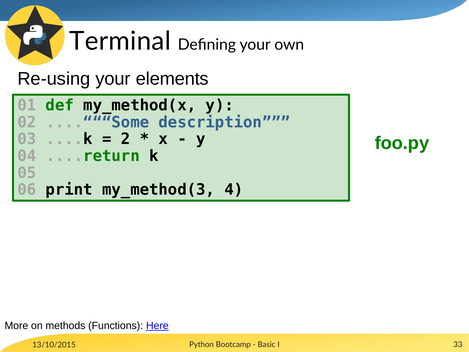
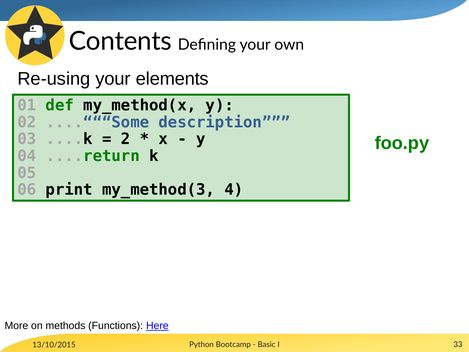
Terminal: Terminal -> Contents
